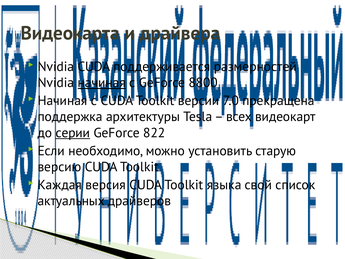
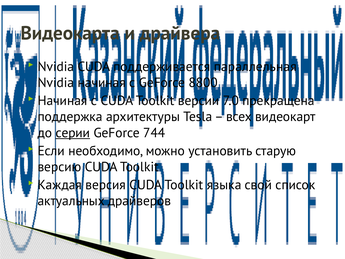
размерностей: размерностей -> параллельная
начиная at (102, 83) underline: present -> none
822: 822 -> 744
